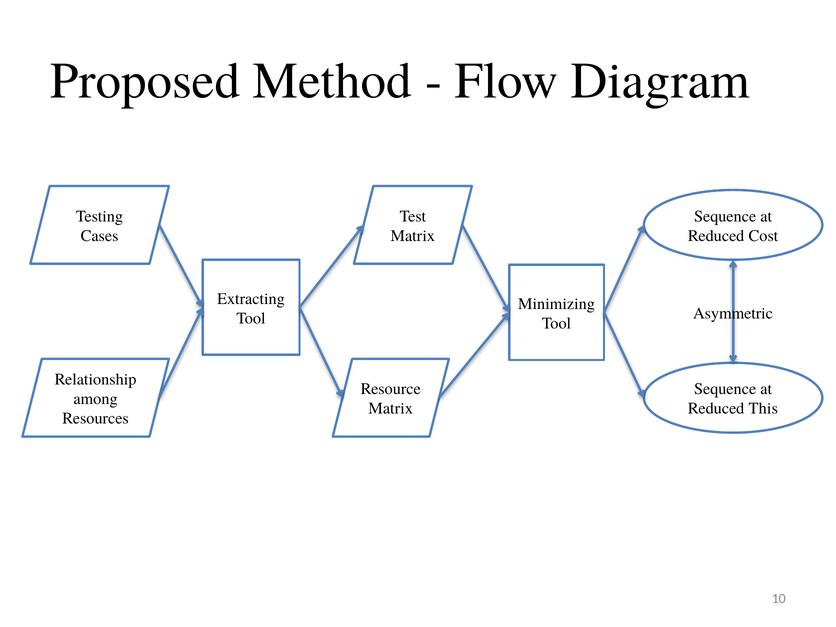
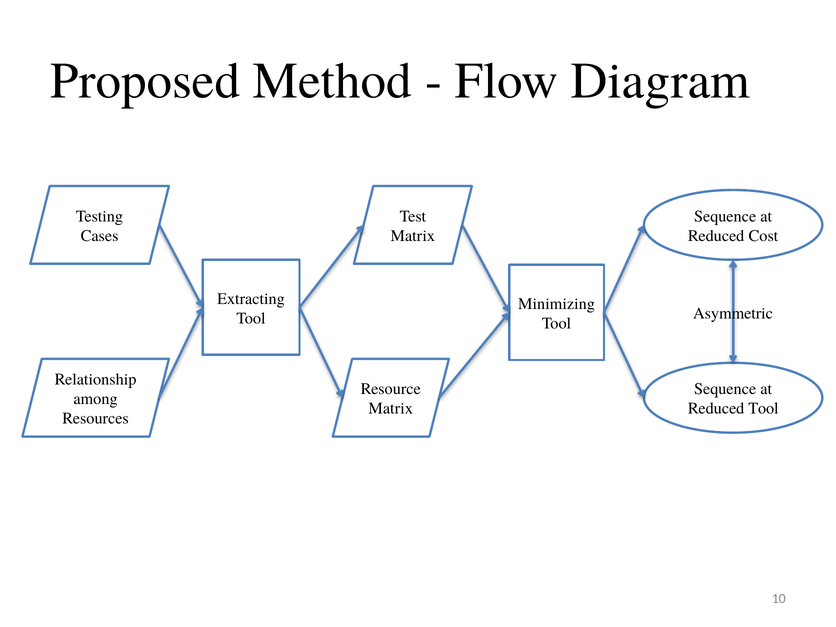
Reduced This: This -> Tool
